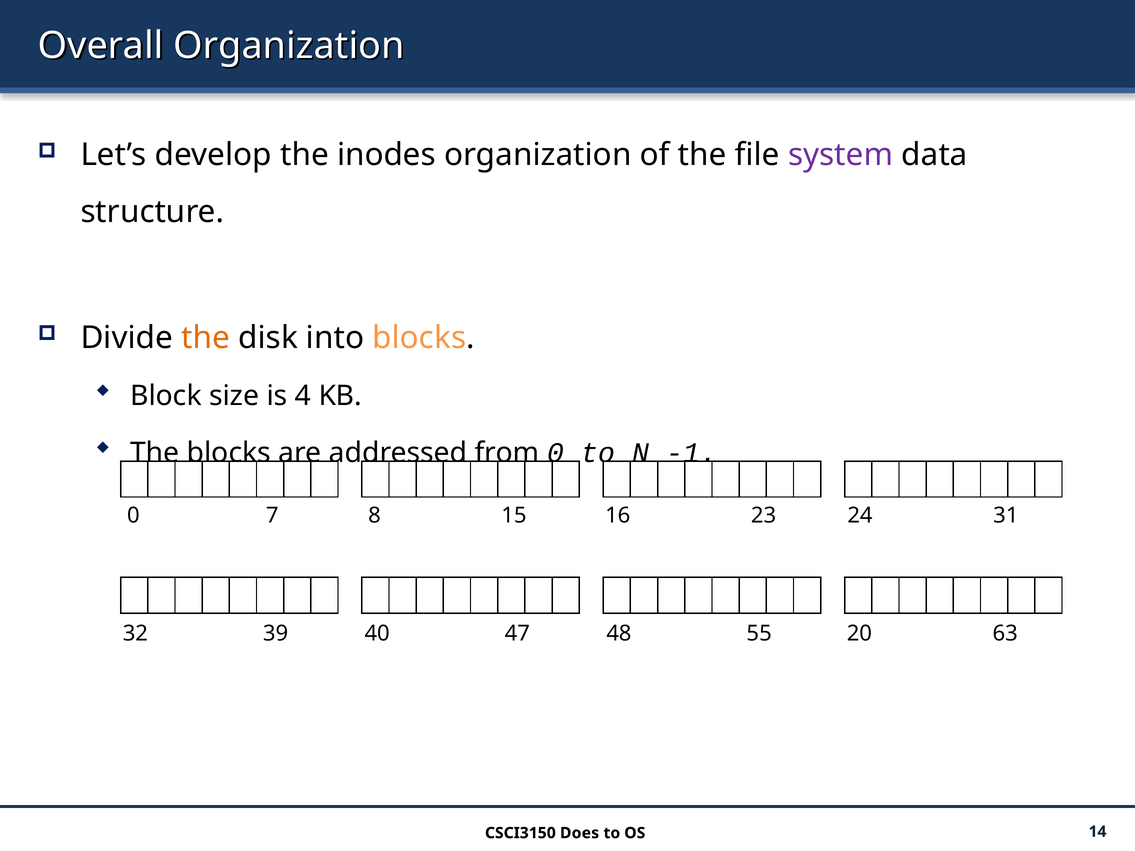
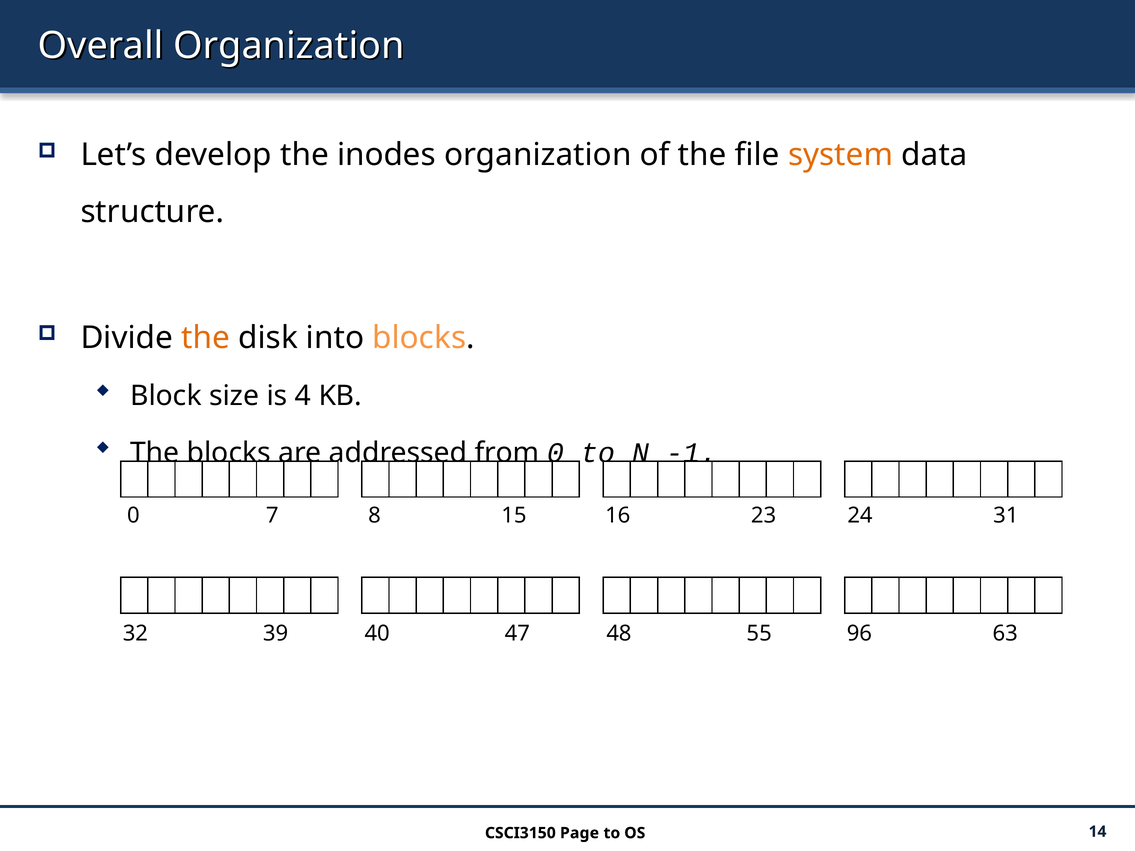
system colour: purple -> orange
20: 20 -> 96
Does: Does -> Page
